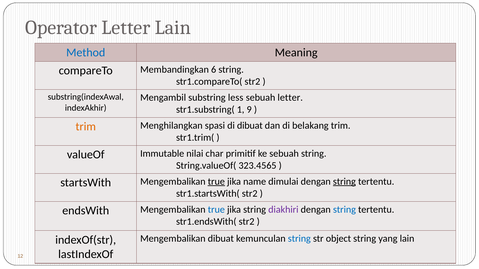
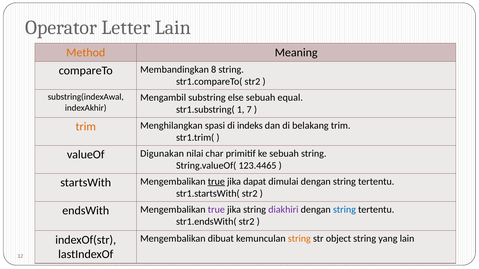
Method colour: blue -> orange
6: 6 -> 8
less: less -> else
sebuah letter: letter -> equal
9: 9 -> 7
di dibuat: dibuat -> indeks
Immutable: Immutable -> Digunakan
323.4565: 323.4565 -> 123.4465
name: name -> dapat
string at (344, 182) underline: present -> none
true at (216, 210) colour: blue -> purple
string at (299, 239) colour: blue -> orange
